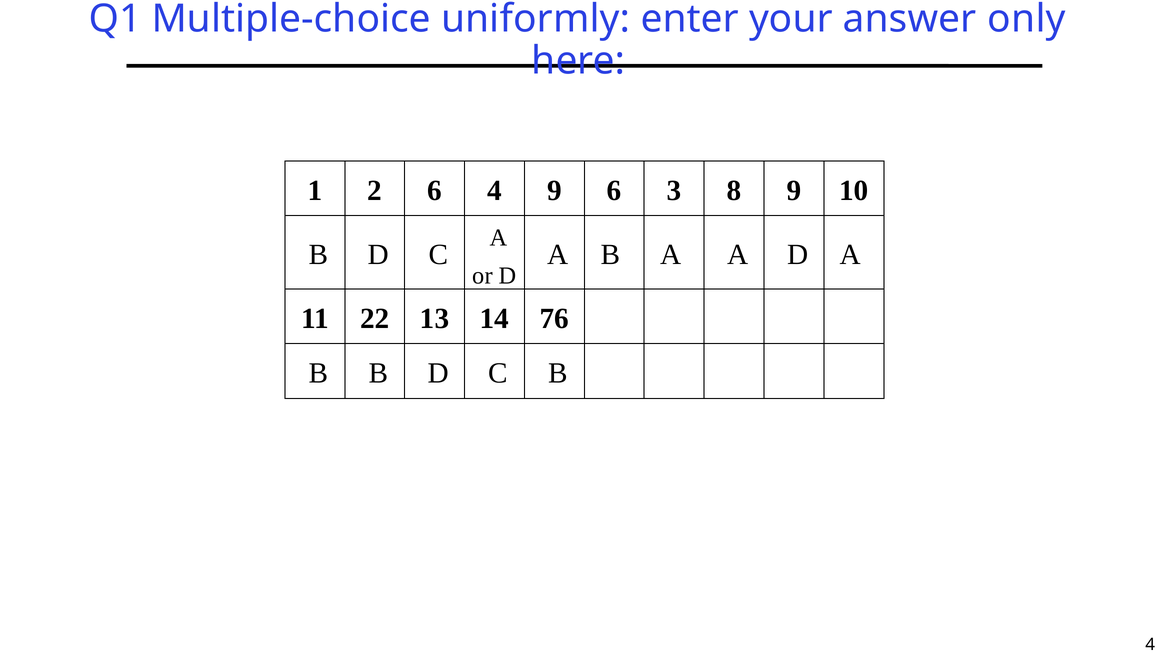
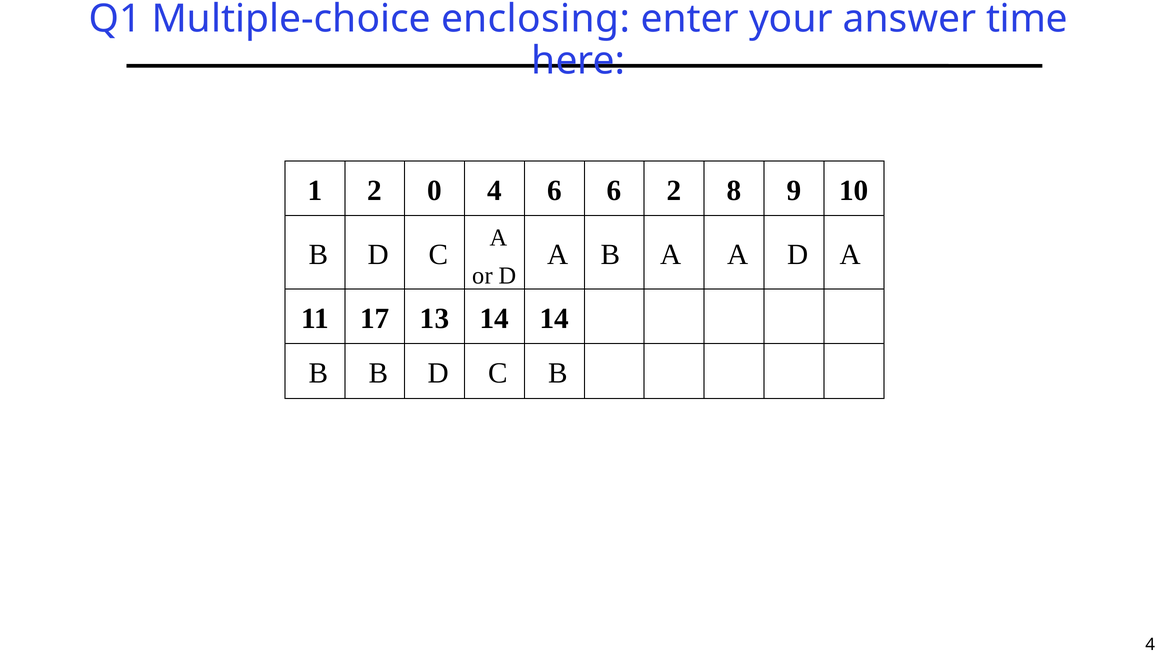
uniformly: uniformly -> enclosing
only: only -> time
2 6: 6 -> 0
4 9: 9 -> 6
6 3: 3 -> 2
22: 22 -> 17
14 76: 76 -> 14
